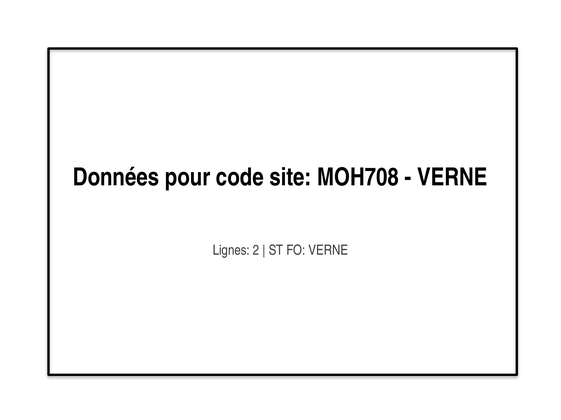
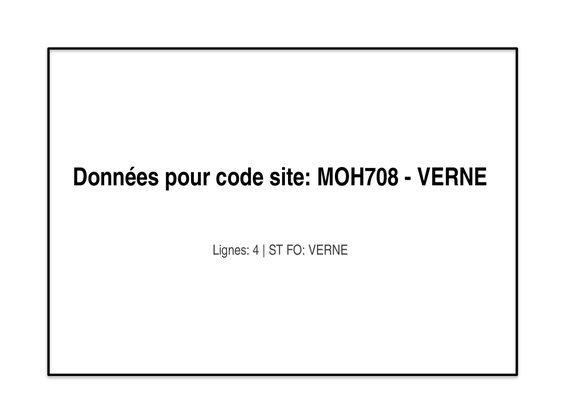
2: 2 -> 4
